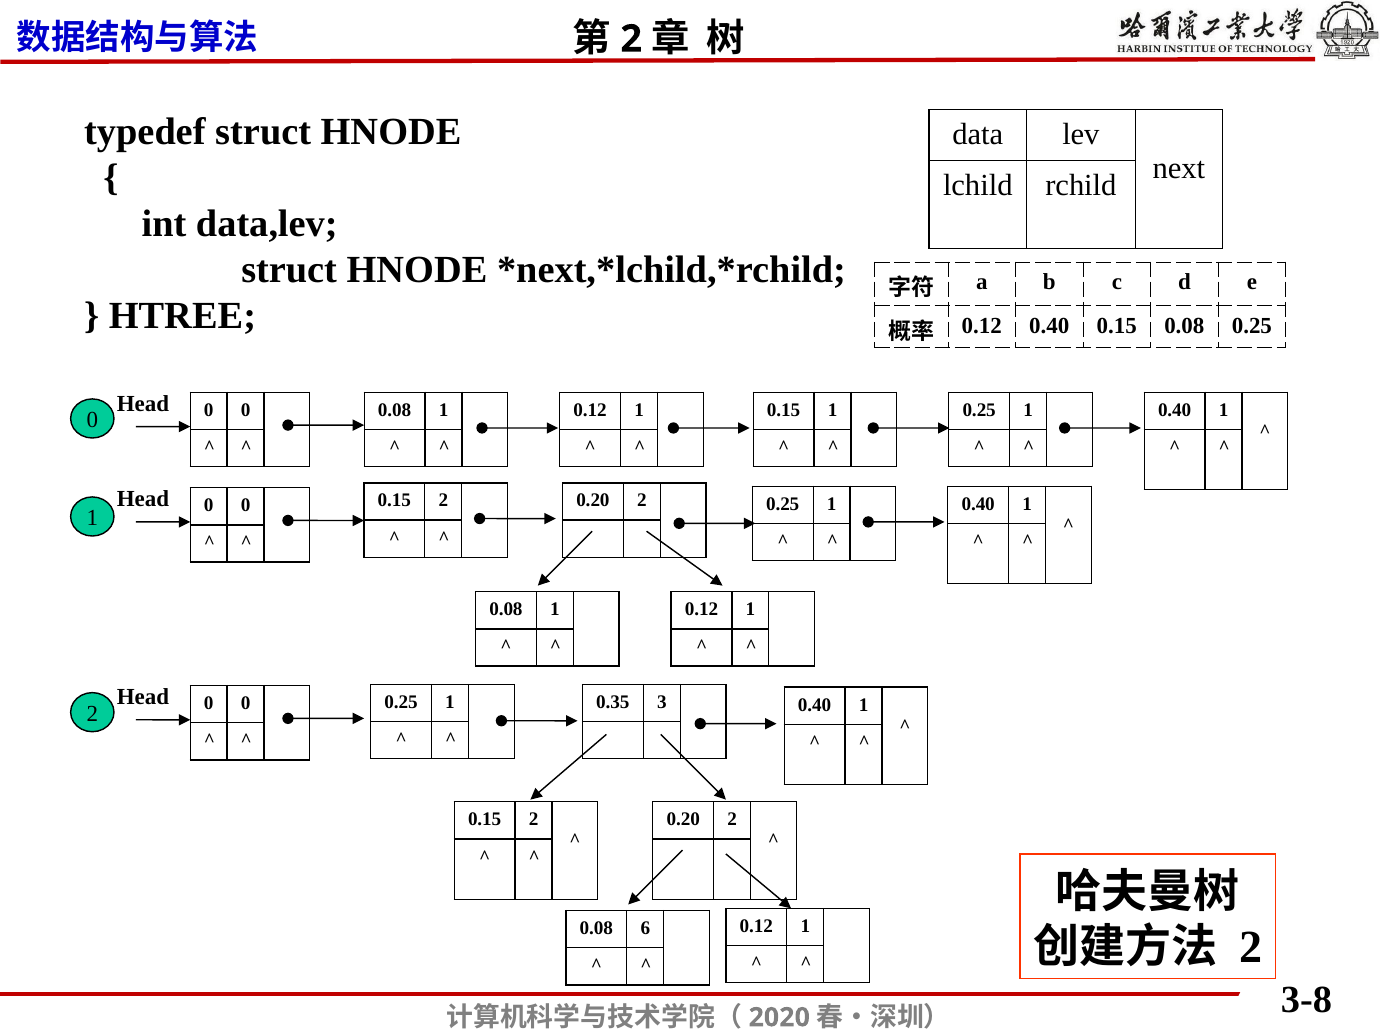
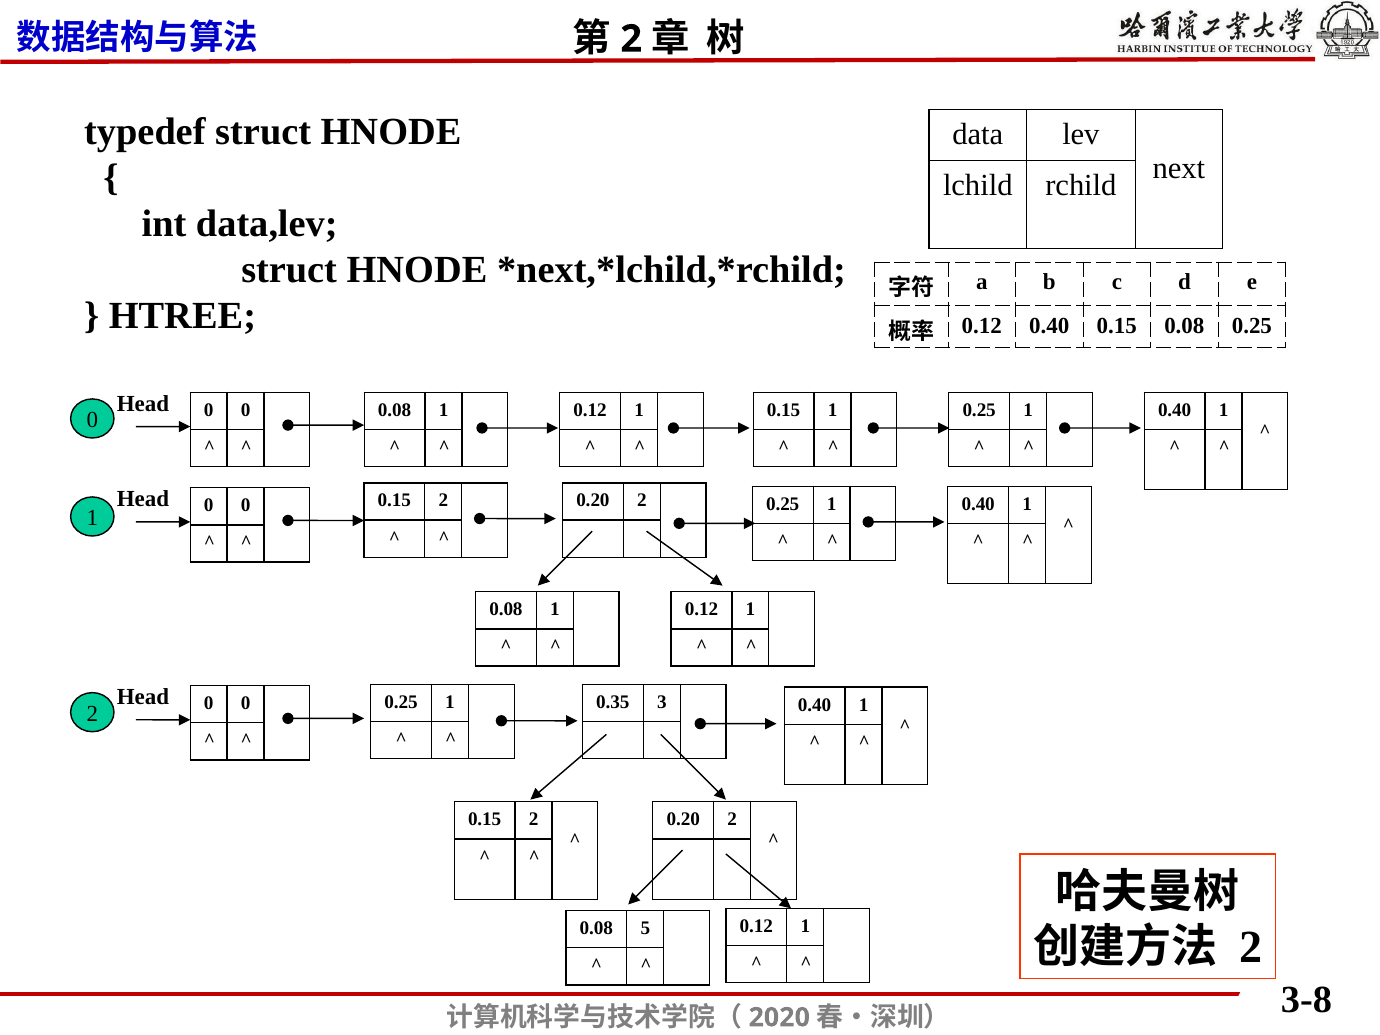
6: 6 -> 5
